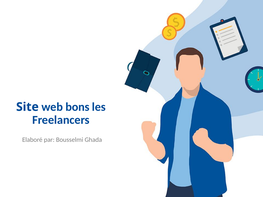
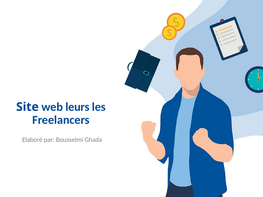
bons: bons -> leurs
